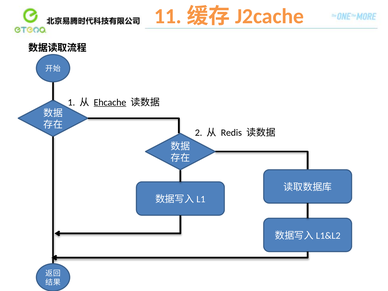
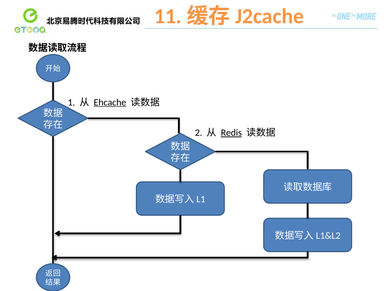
Redis underline: none -> present
